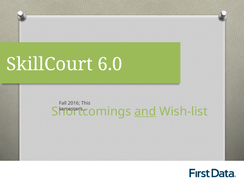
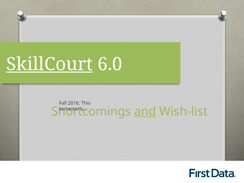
SkillCourt underline: none -> present
